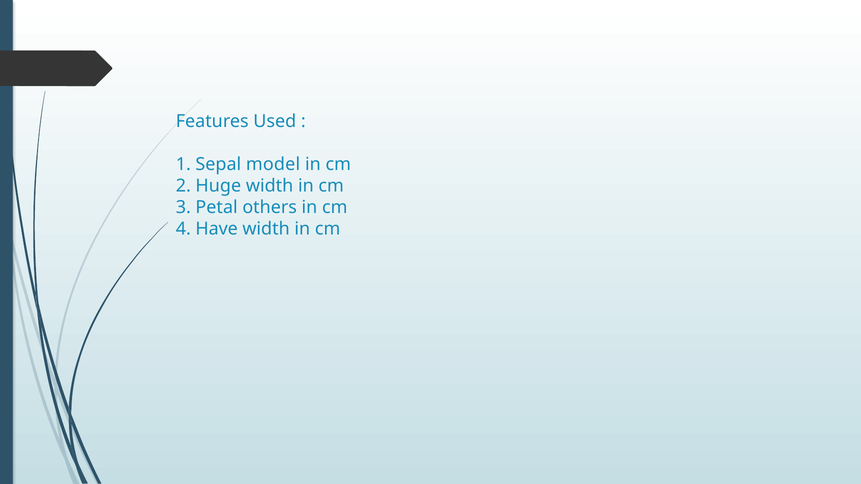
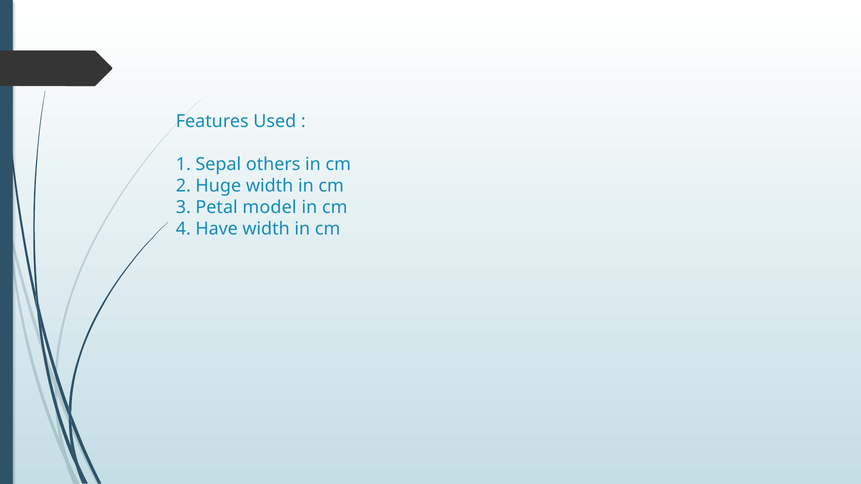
model: model -> others
others: others -> model
